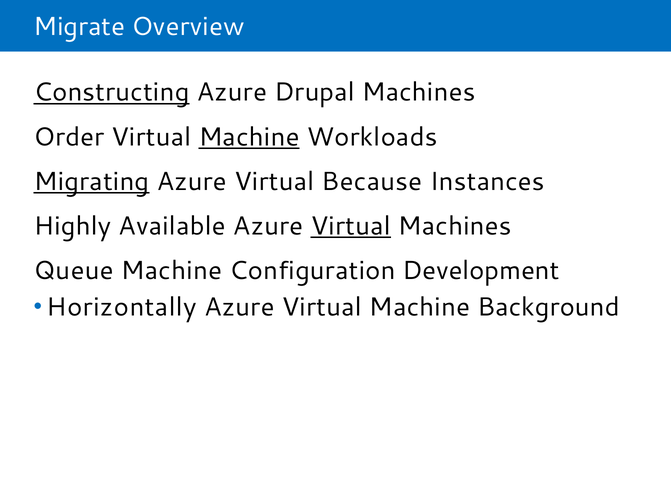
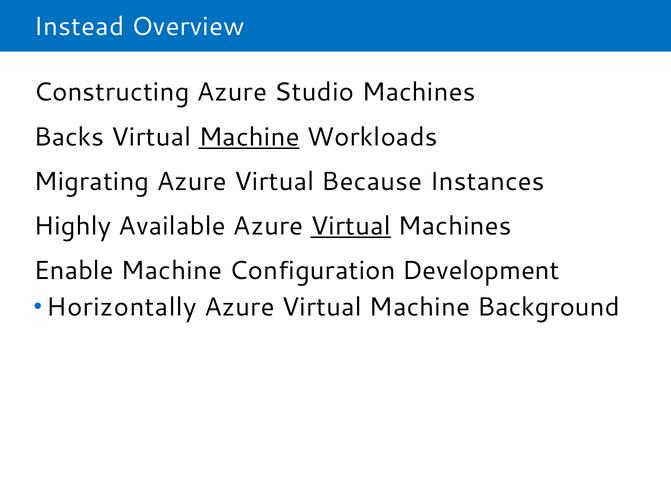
Migrate: Migrate -> Instead
Constructing underline: present -> none
Drupal: Drupal -> Studio
Order: Order -> Backs
Migrating underline: present -> none
Queue: Queue -> Enable
